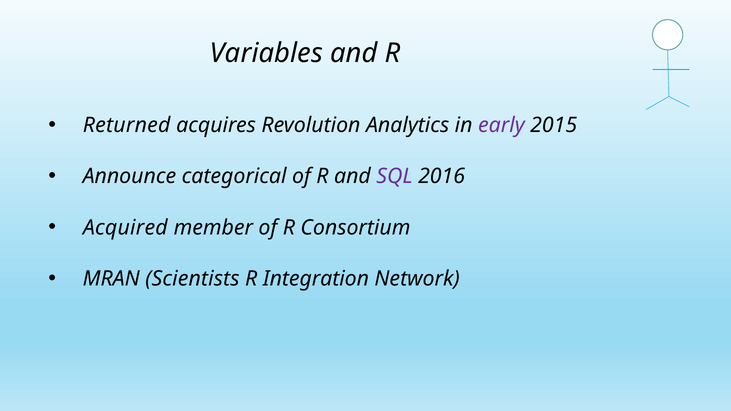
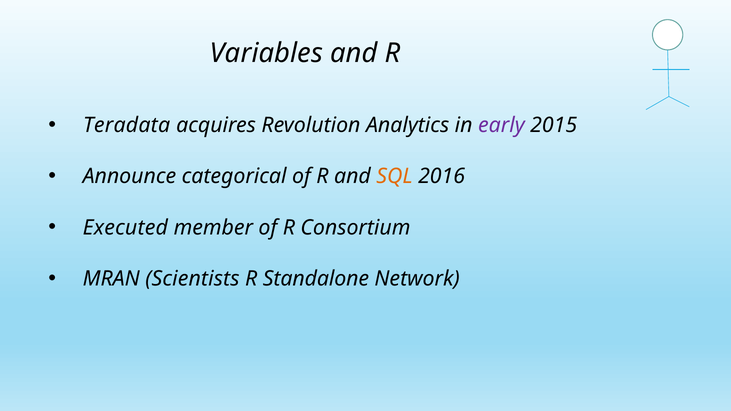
Returned: Returned -> Teradata
SQL colour: purple -> orange
Acquired: Acquired -> Executed
Integration: Integration -> Standalone
